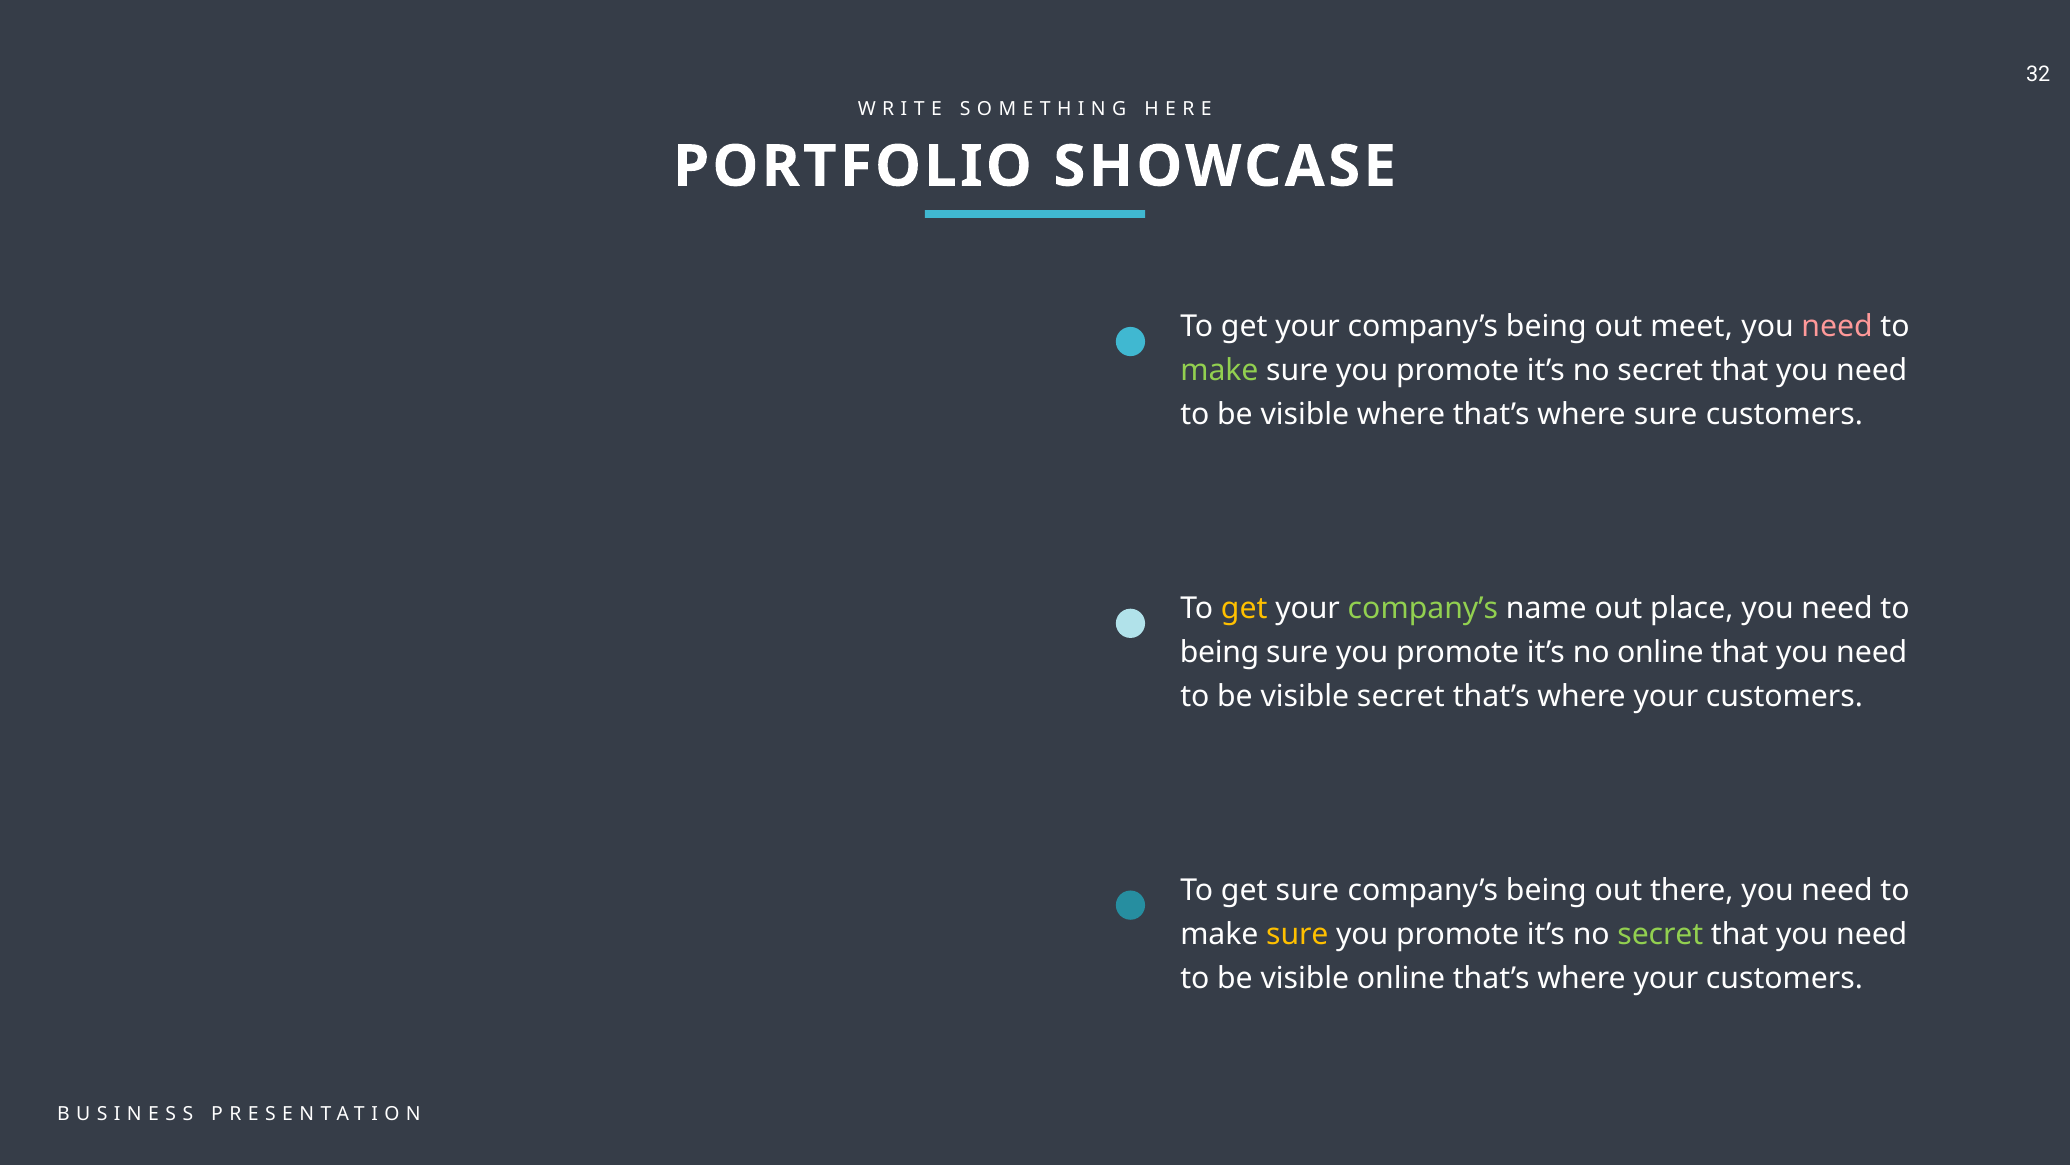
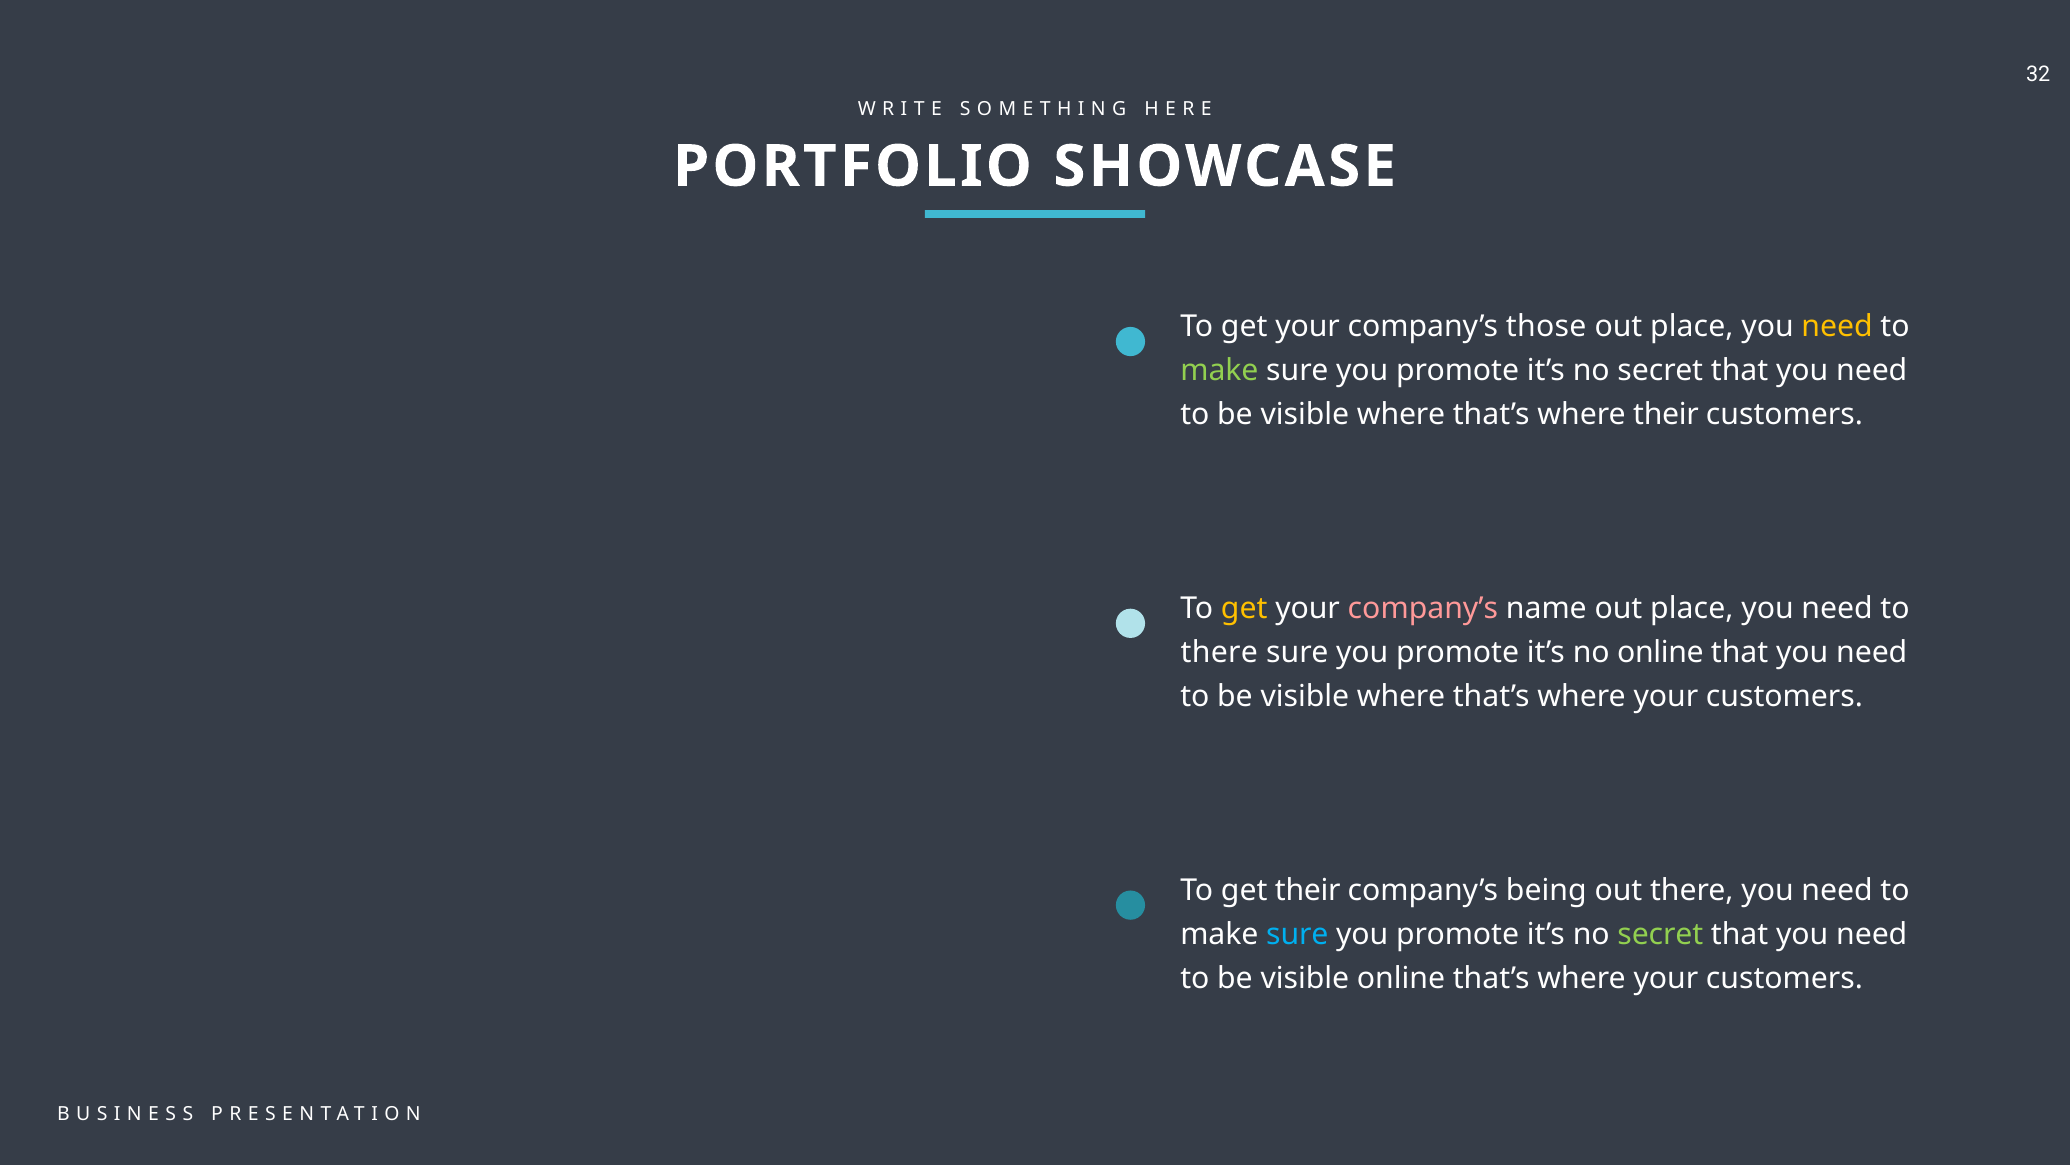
your company’s being: being -> those
meet at (1692, 326): meet -> place
need at (1837, 326) colour: pink -> yellow
where sure: sure -> their
company’s at (1423, 608) colour: light green -> pink
being at (1220, 652): being -> there
secret at (1401, 696): secret -> where
get sure: sure -> their
sure at (1297, 934) colour: yellow -> light blue
